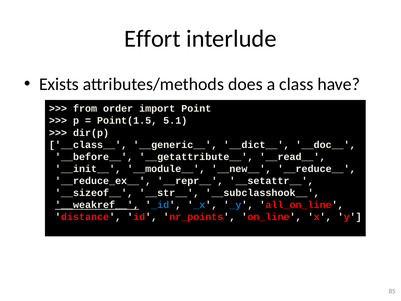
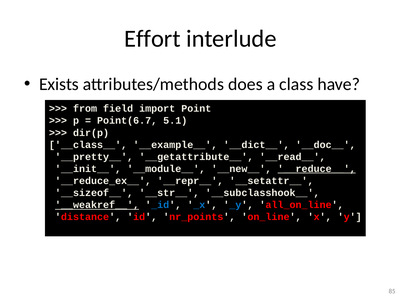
order: order -> field
Point(1.5: Point(1.5 -> Point(6.7
__generic__: __generic__ -> __example__
__before__: __before__ -> __pretty__
__reduce__ underline: none -> present
